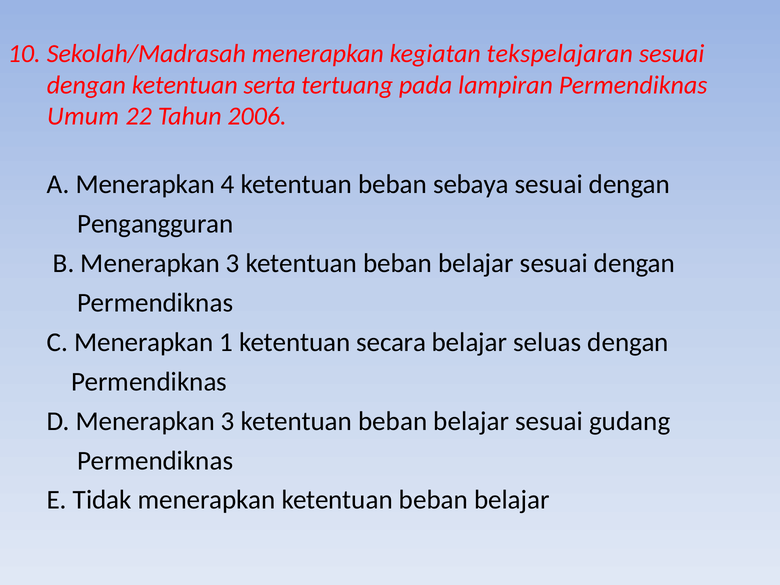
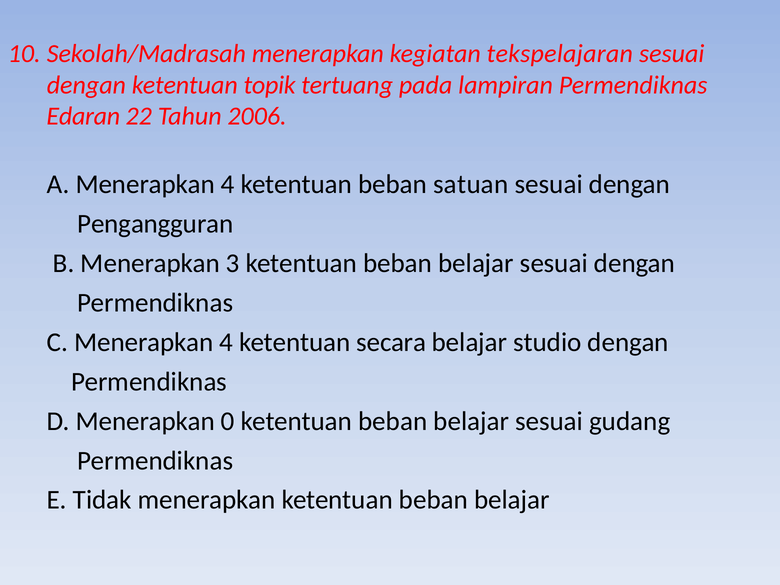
serta: serta -> topik
Umum: Umum -> Edaran
sebaya: sebaya -> satuan
C Menerapkan 1: 1 -> 4
seluas: seluas -> studio
D Menerapkan 3: 3 -> 0
